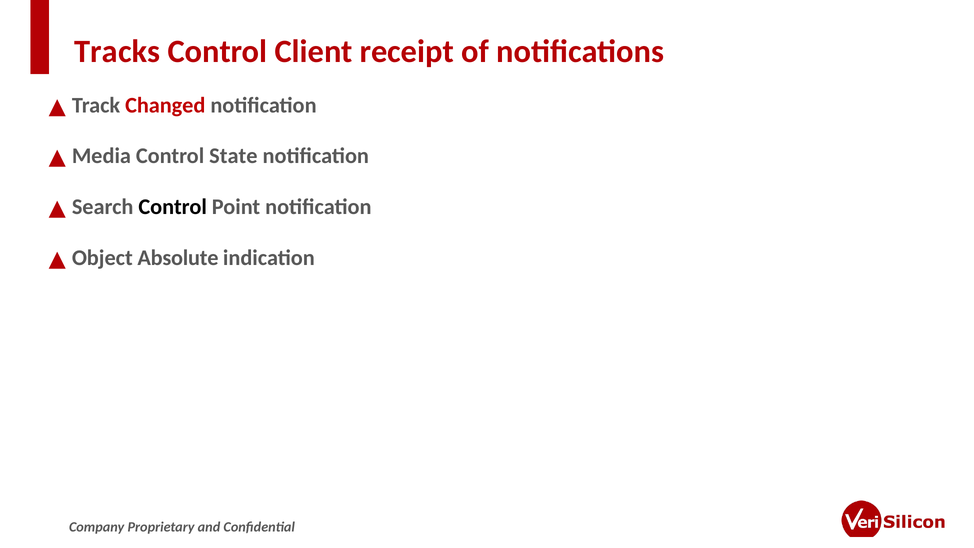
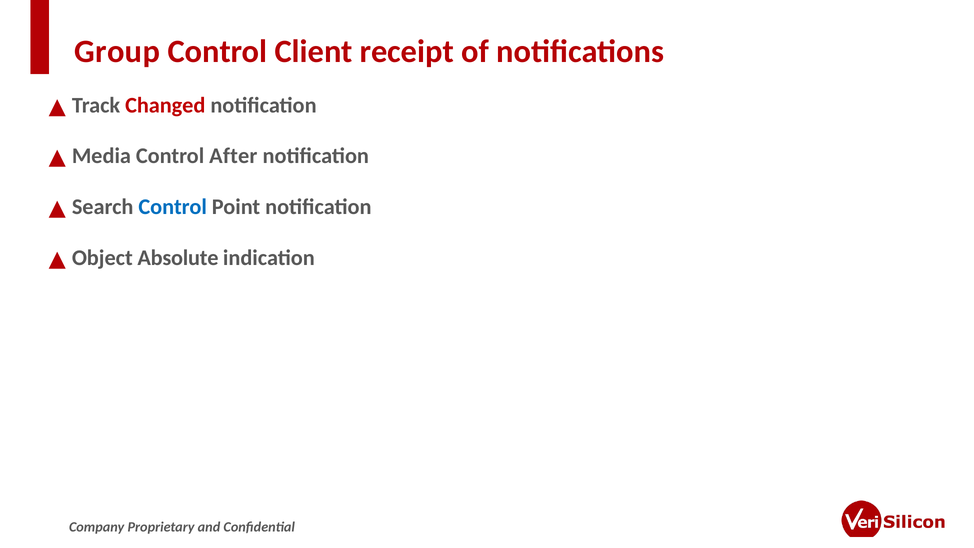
Tracks: Tracks -> Group
State: State -> After
Control at (173, 207) colour: black -> blue
